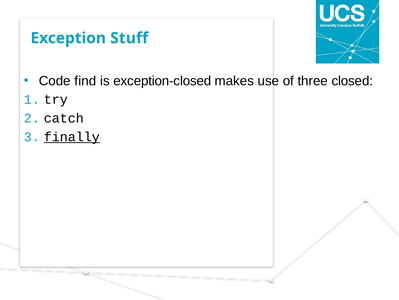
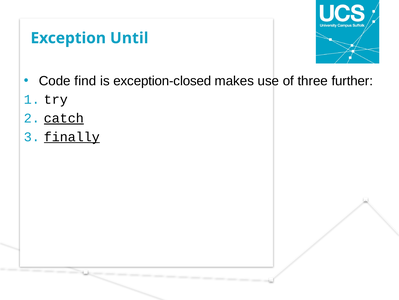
Stuff: Stuff -> Until
closed: closed -> further
catch underline: none -> present
